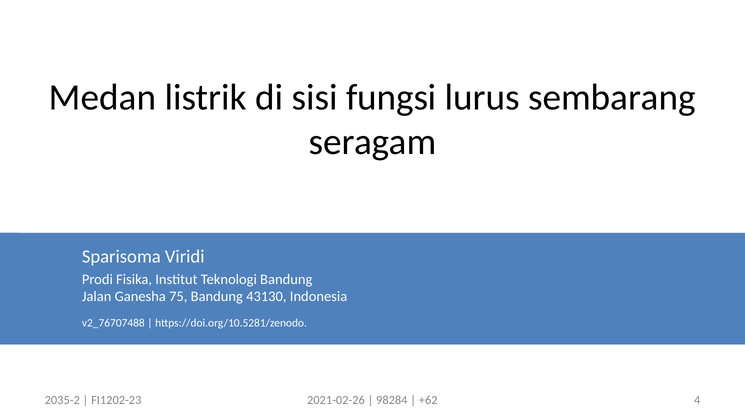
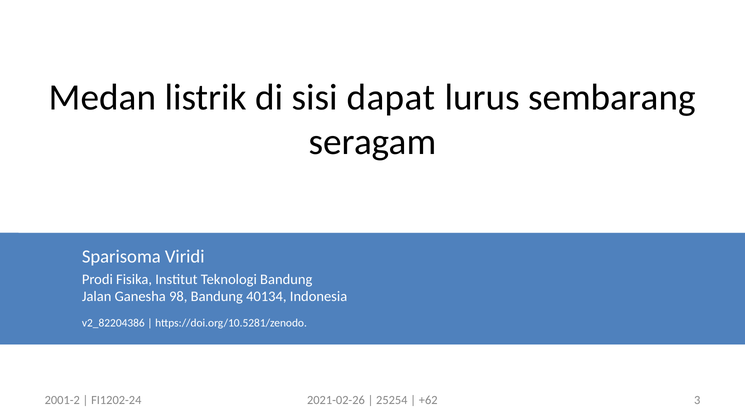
fungsi: fungsi -> dapat
75: 75 -> 98
43130: 43130 -> 40134
v2_76707488: v2_76707488 -> v2_82204386
2035-2: 2035-2 -> 2001-2
FI1202-23: FI1202-23 -> FI1202-24
98284: 98284 -> 25254
4: 4 -> 3
